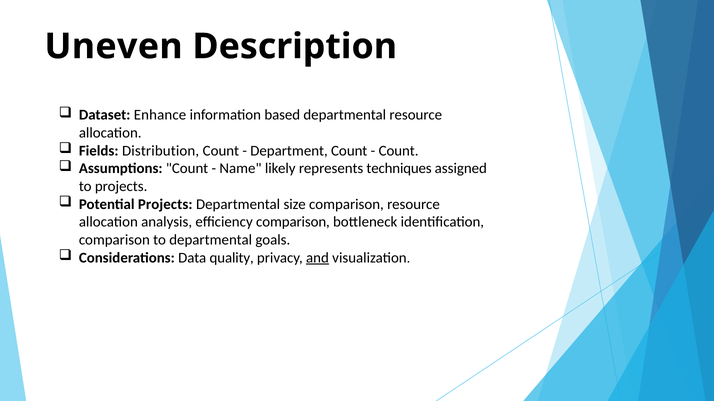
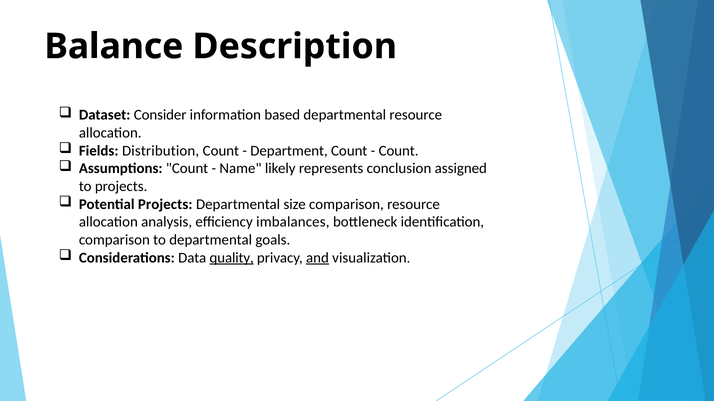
Uneven: Uneven -> Balance
Enhance: Enhance -> Consider
techniques: techniques -> conclusion
efficiency comparison: comparison -> imbalances
quality underline: none -> present
